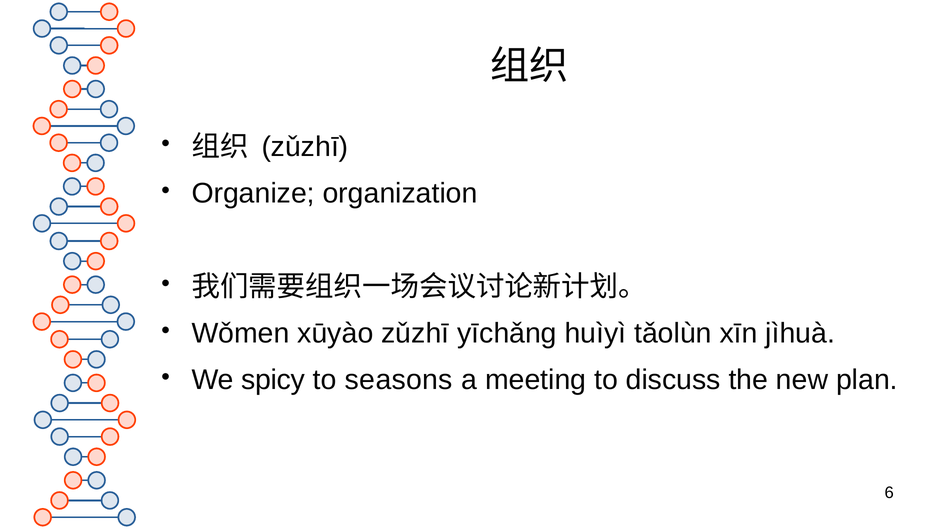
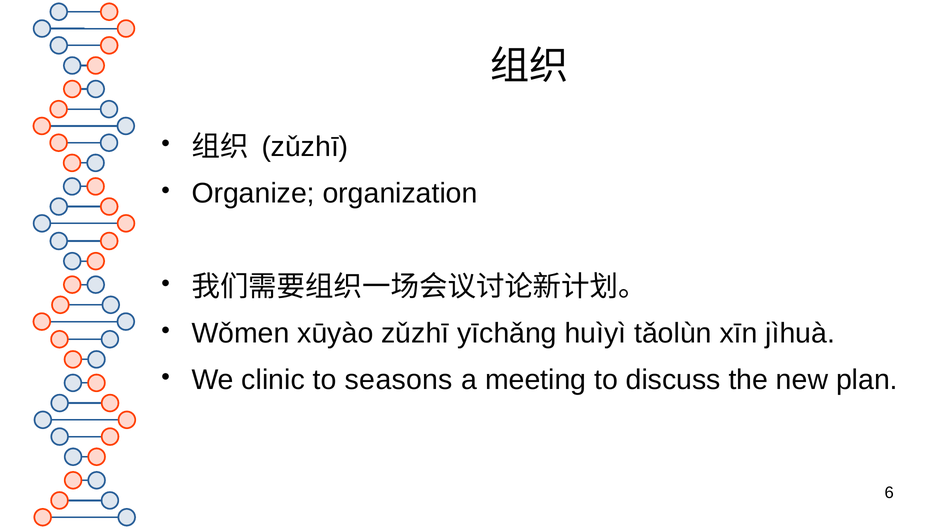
spicy: spicy -> clinic
